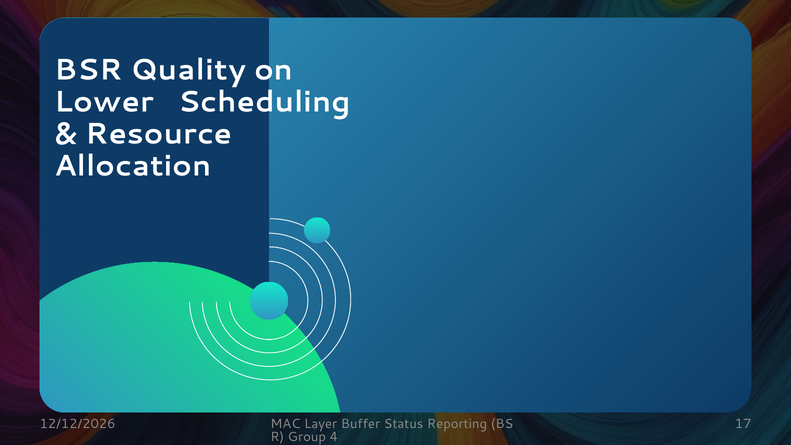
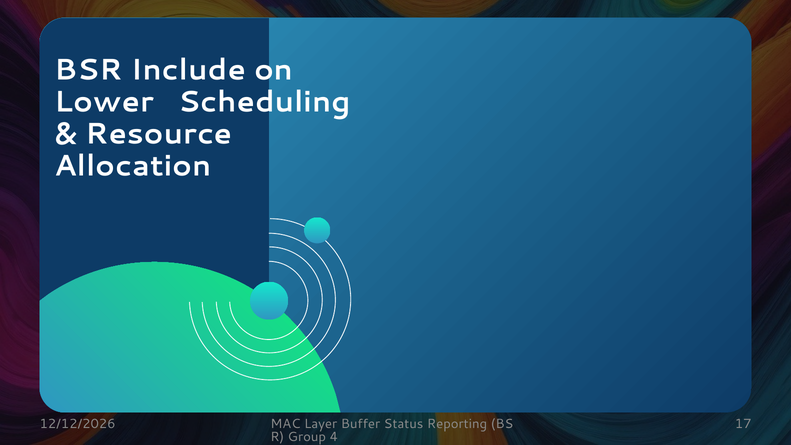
Quality: Quality -> Include
